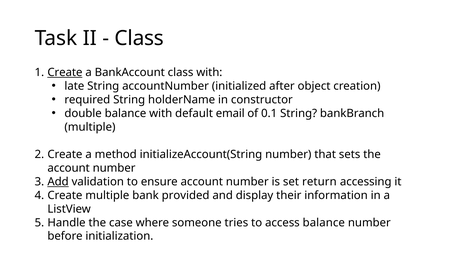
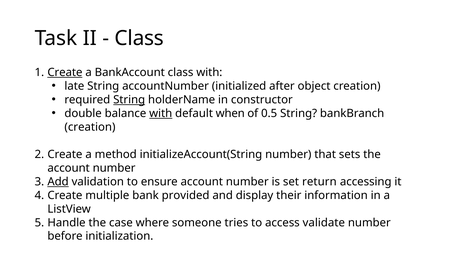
String at (129, 100) underline: none -> present
with at (161, 113) underline: none -> present
email: email -> when
0.1: 0.1 -> 0.5
multiple at (90, 127): multiple -> creation
access balance: balance -> validate
